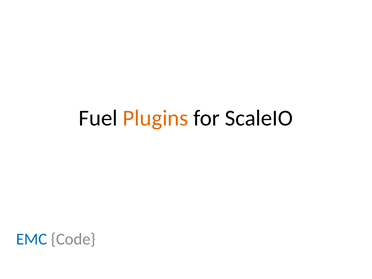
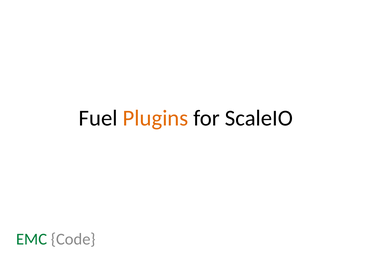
EMC colour: blue -> green
